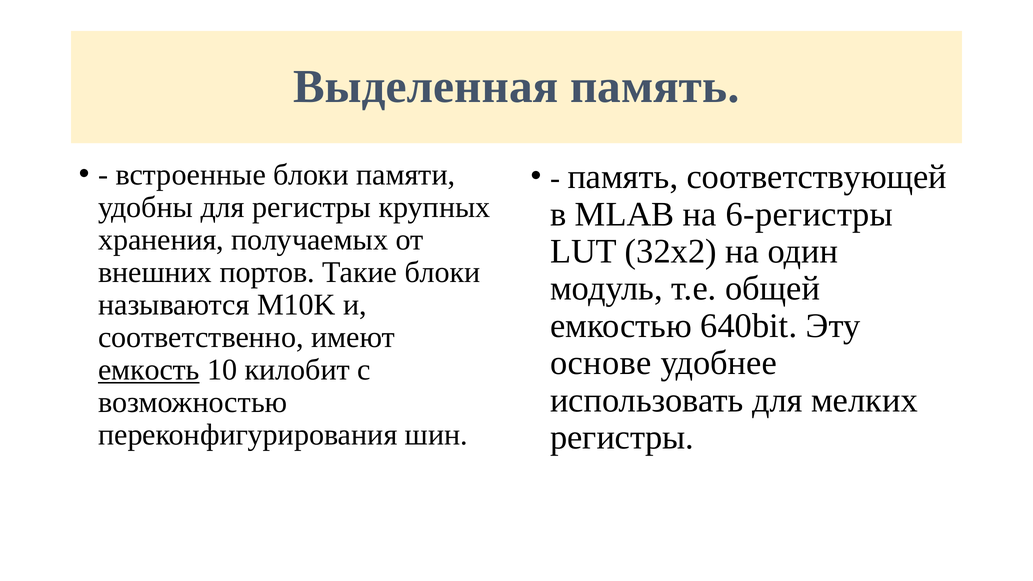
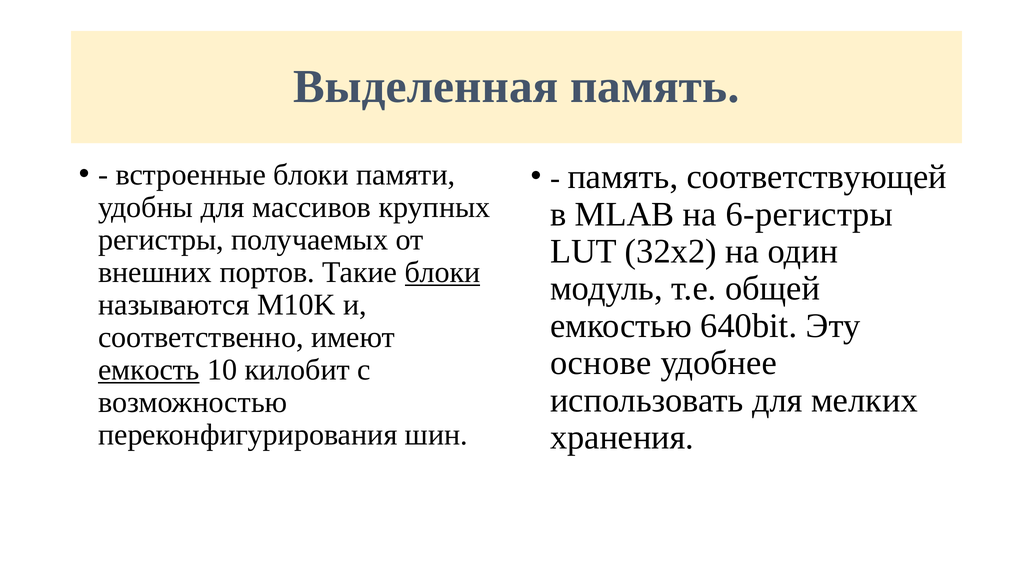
для регистры: регистры -> массивов
хранения: хранения -> регистры
блоки at (443, 272) underline: none -> present
регистры at (622, 437): регистры -> хранения
